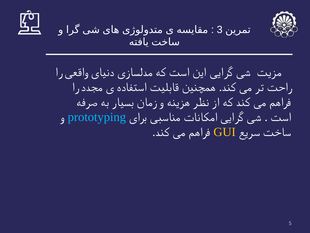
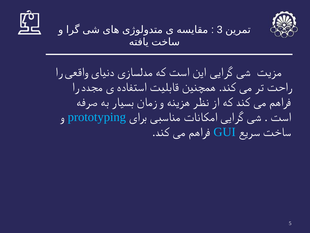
GUI colour: yellow -> light blue
